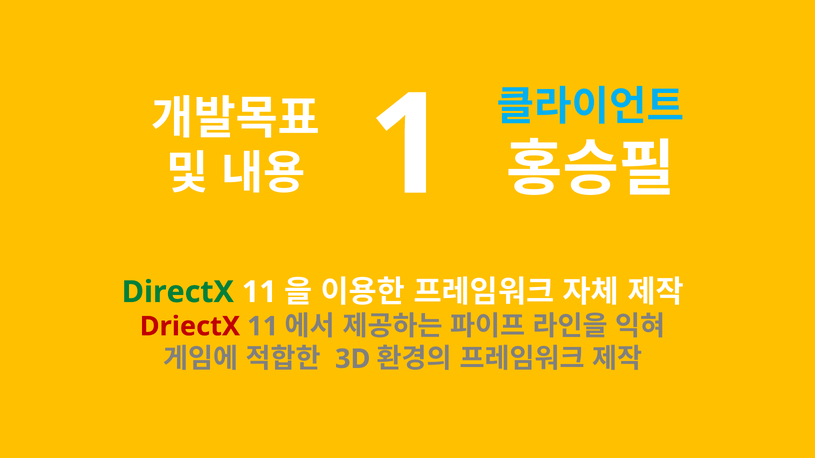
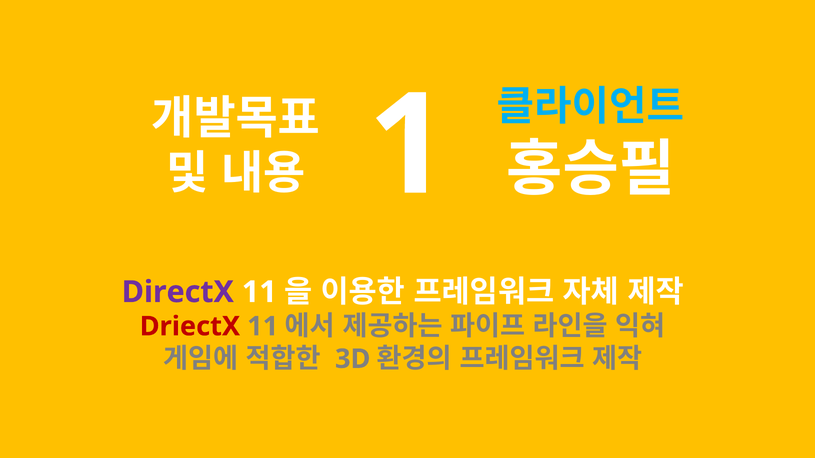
DirectX colour: green -> purple
